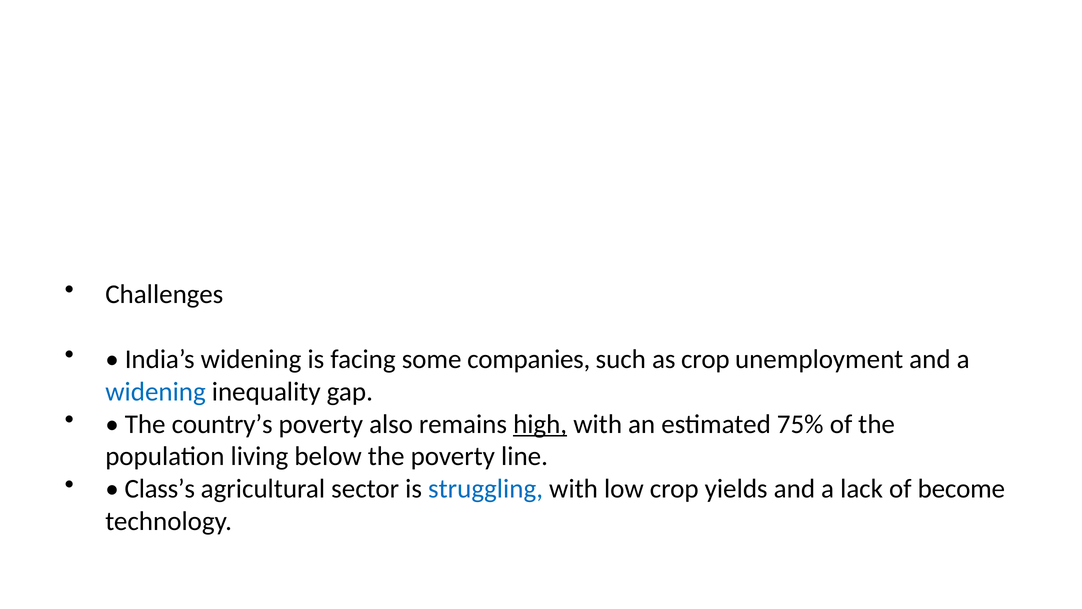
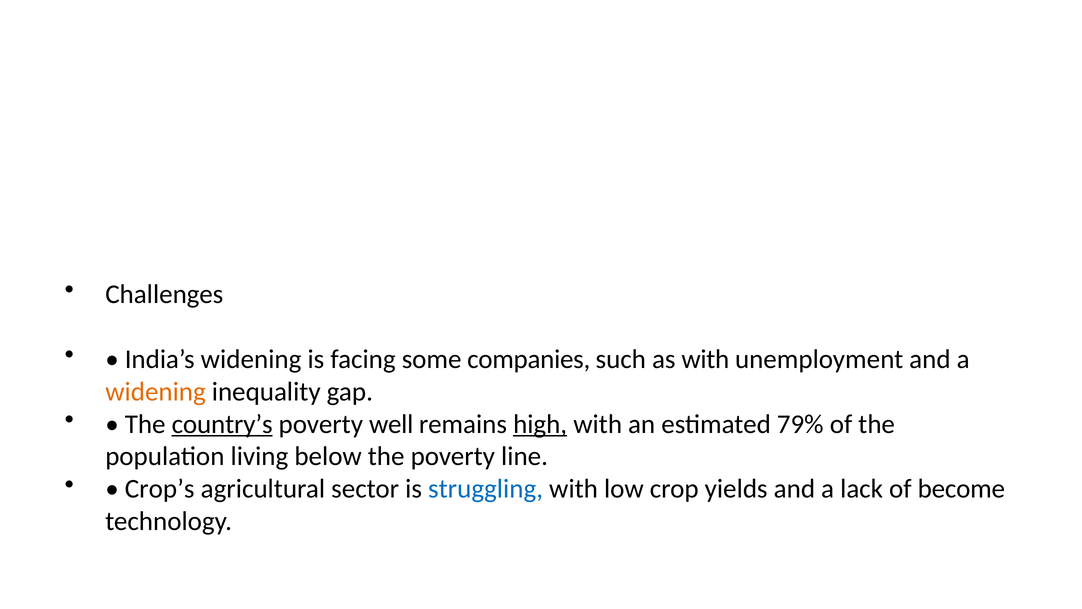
as crop: crop -> with
widening at (156, 391) colour: blue -> orange
country’s underline: none -> present
also: also -> well
75%: 75% -> 79%
Class’s: Class’s -> Crop’s
